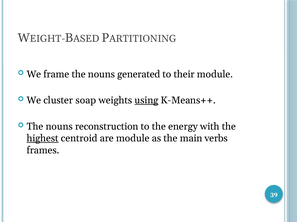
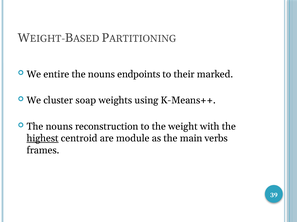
frame: frame -> entire
generated: generated -> endpoints
their module: module -> marked
using underline: present -> none
energy: energy -> weight
